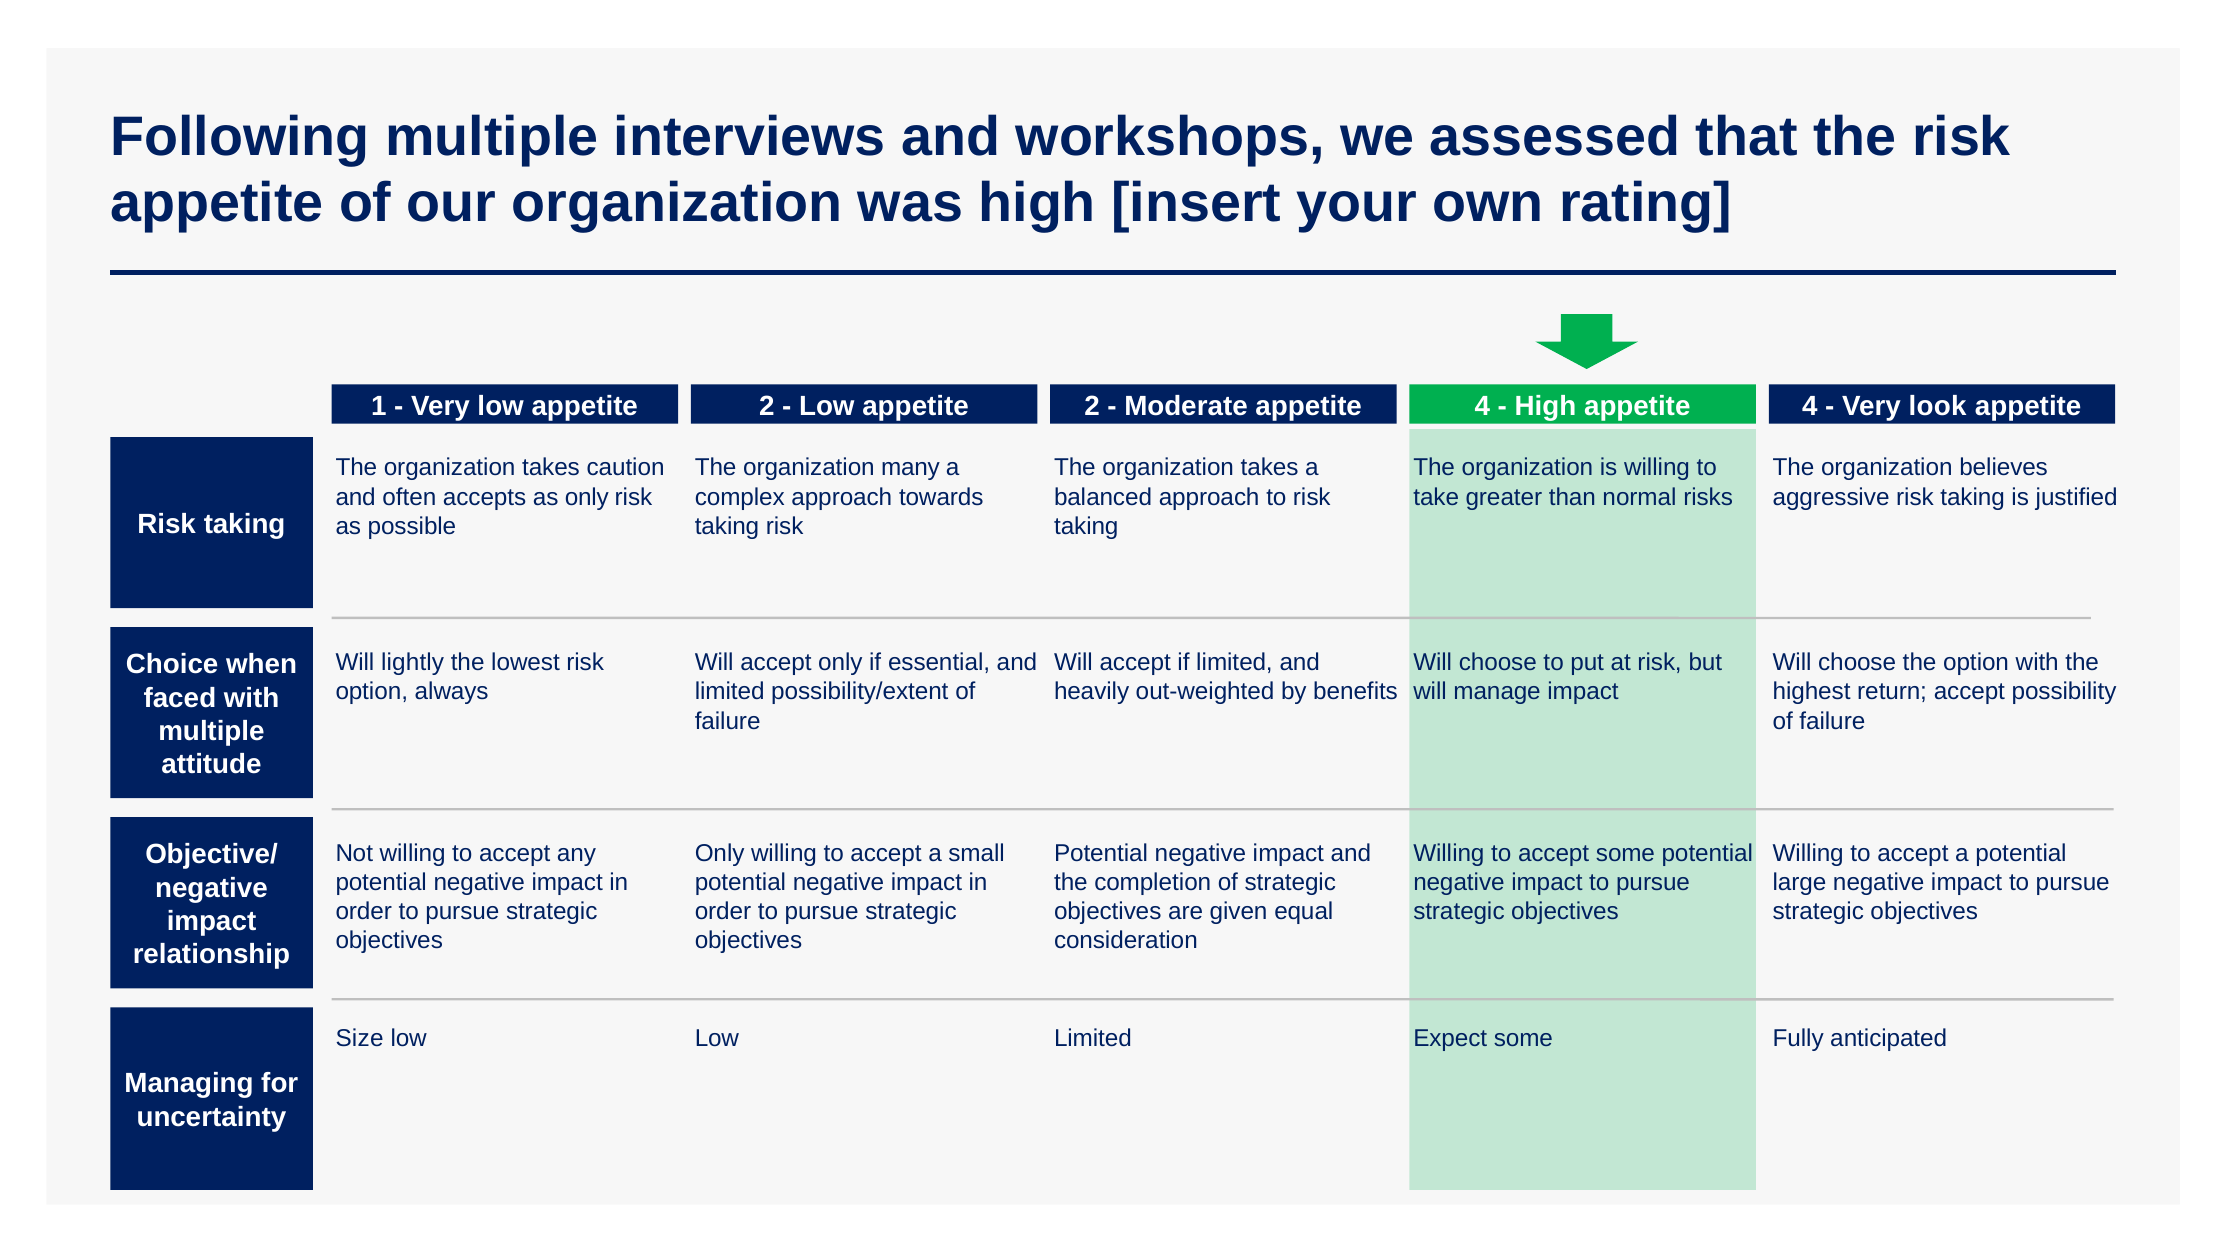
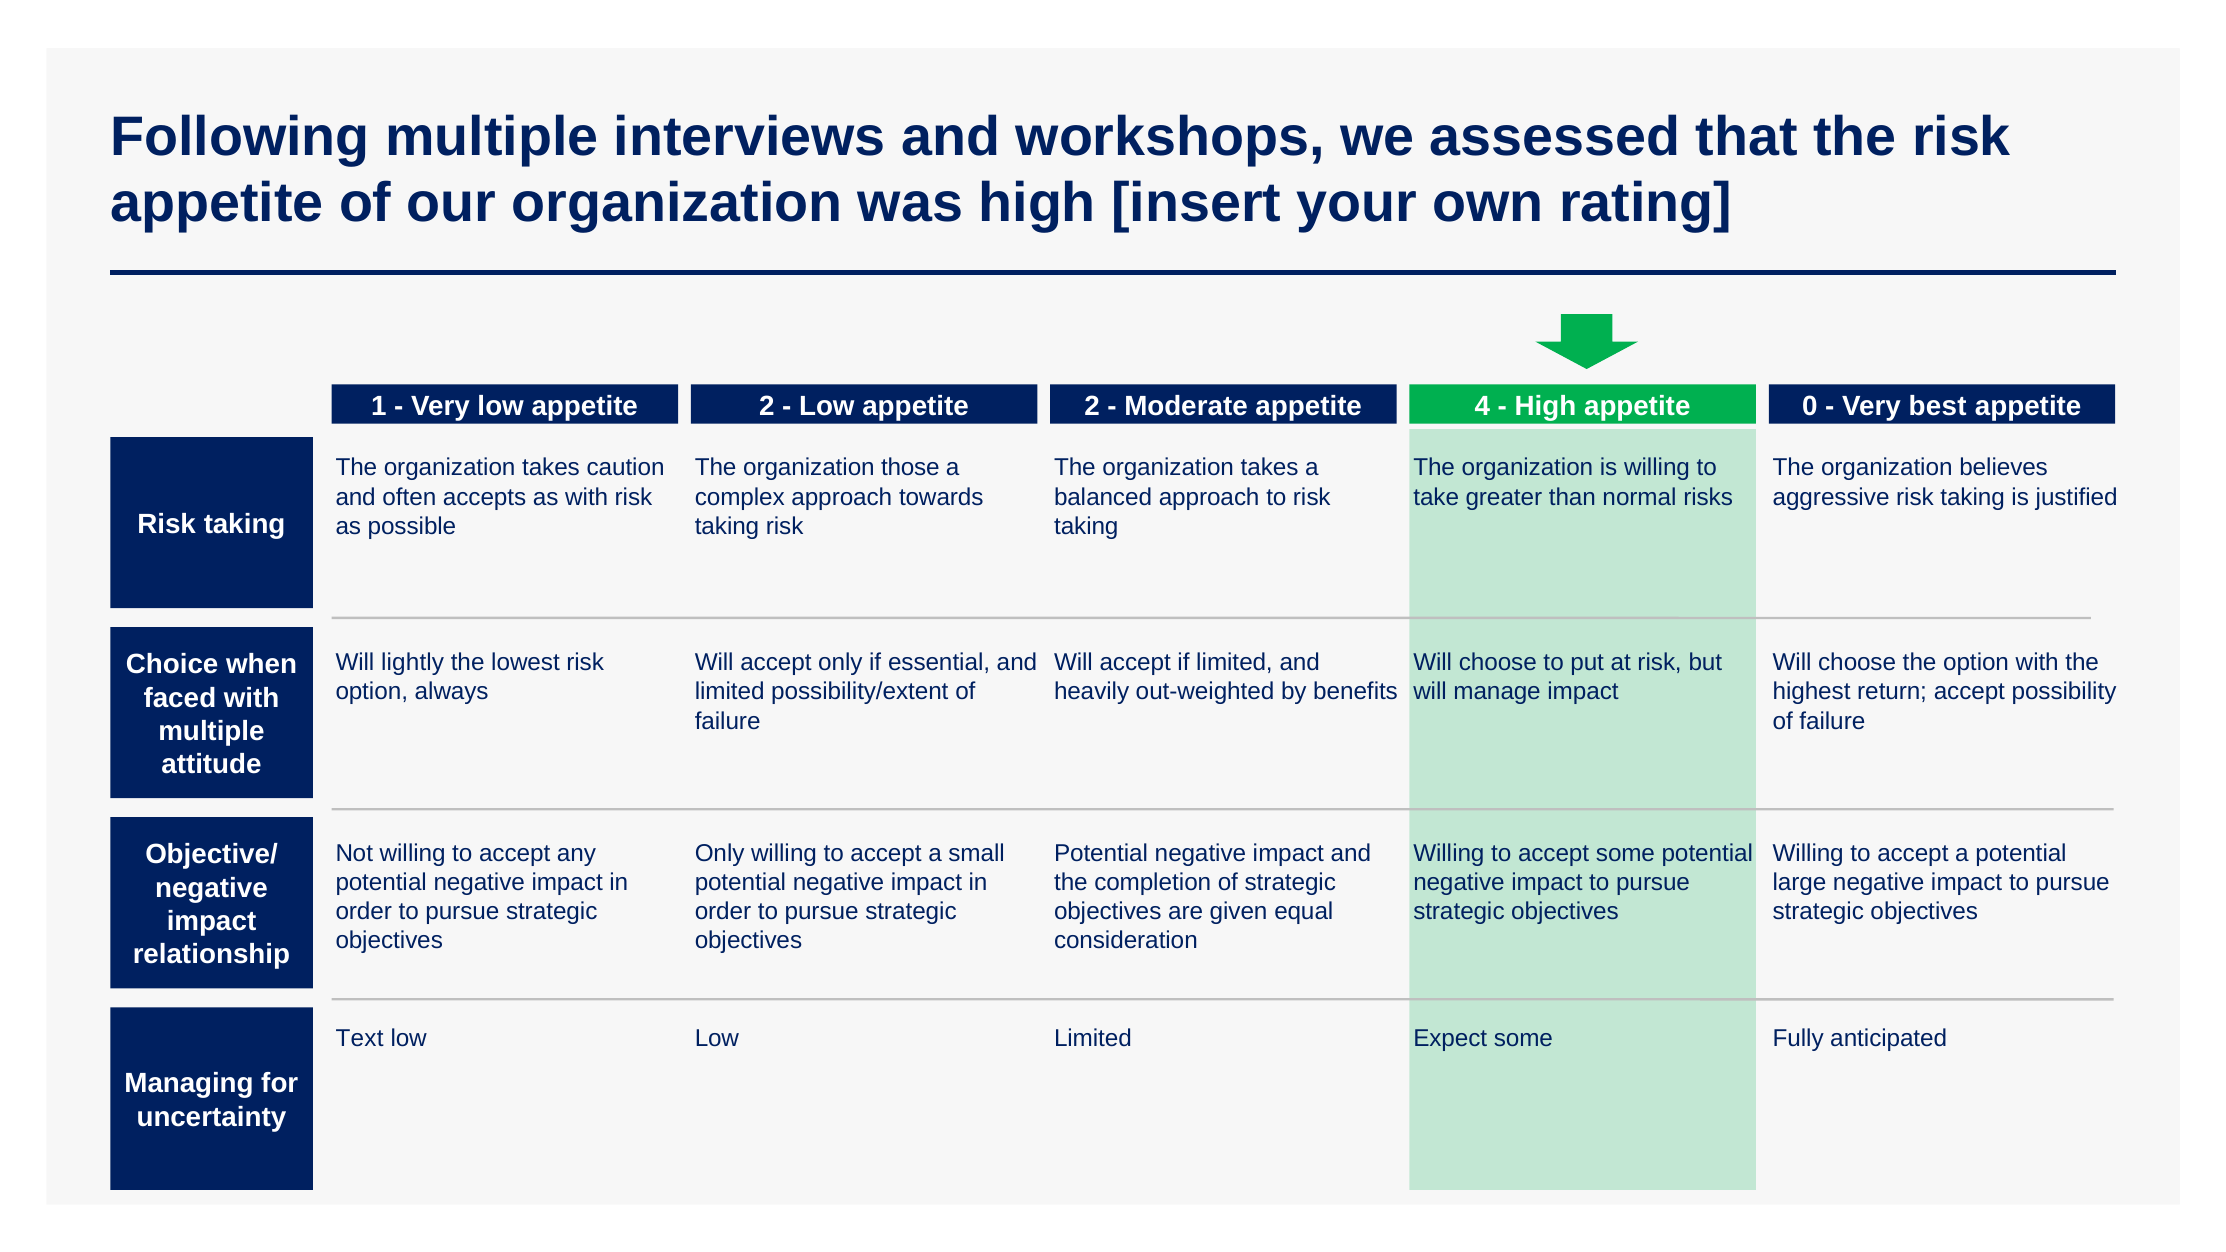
High appetite 4: 4 -> 0
look: look -> best
many: many -> those
as only: only -> with
Size: Size -> Text
